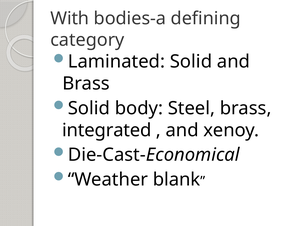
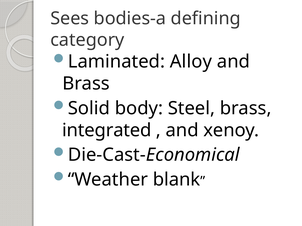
With: With -> Sees
Laminated Solid: Solid -> Alloy
